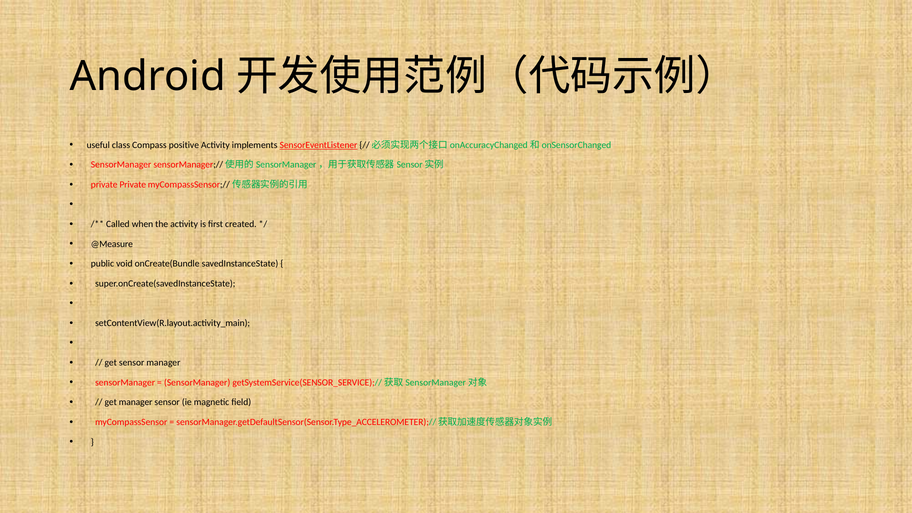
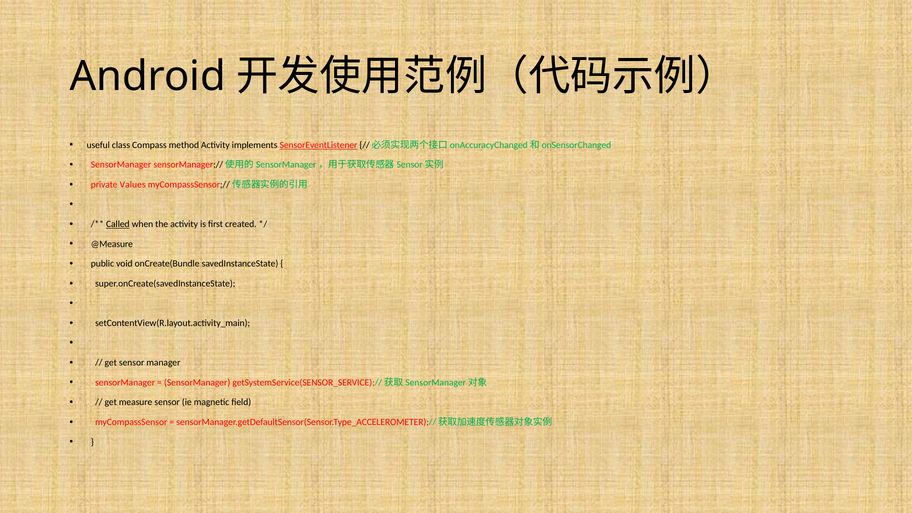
positive: positive -> method
private Private: Private -> Values
Called underline: none -> present
get manager: manager -> measure
